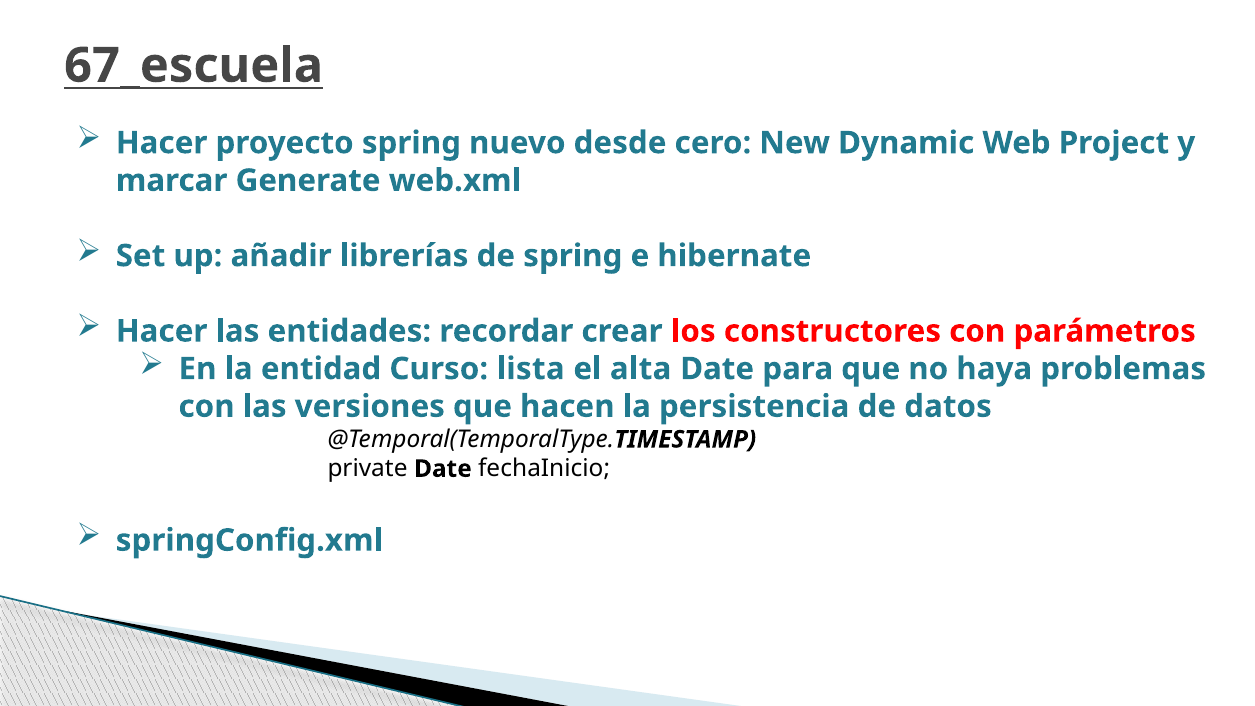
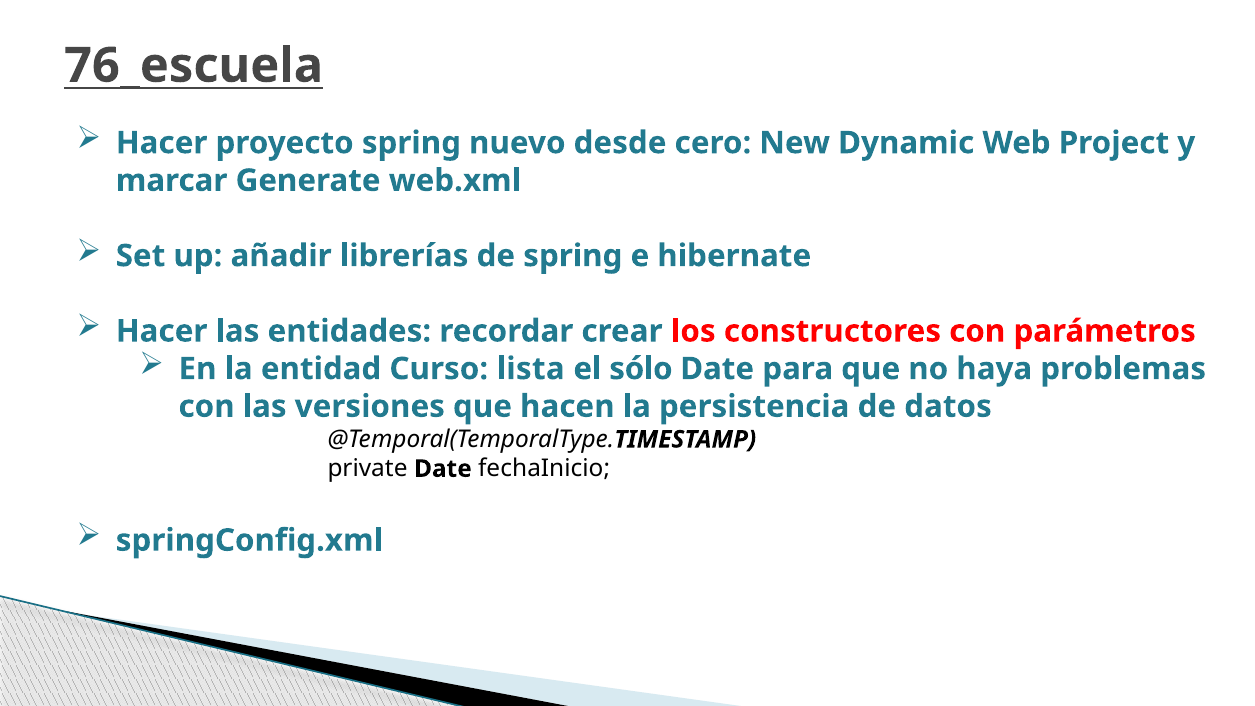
67_escuela: 67_escuela -> 76_escuela
alta: alta -> sólo
